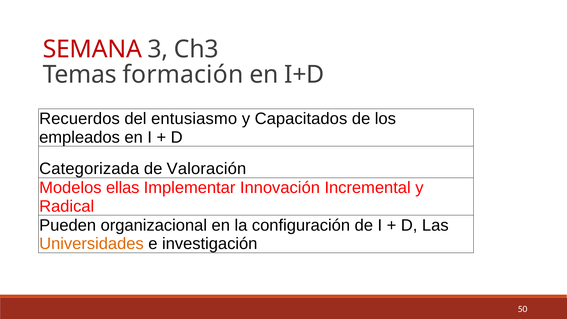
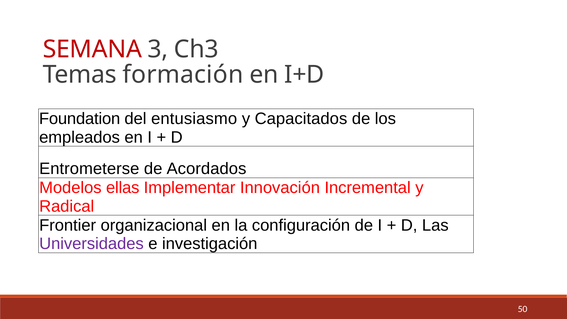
Recuerdos: Recuerdos -> Foundation
Categorizada: Categorizada -> Entrometerse
Valoración: Valoración -> Acordados
Pueden: Pueden -> Frontier
Universidades colour: orange -> purple
